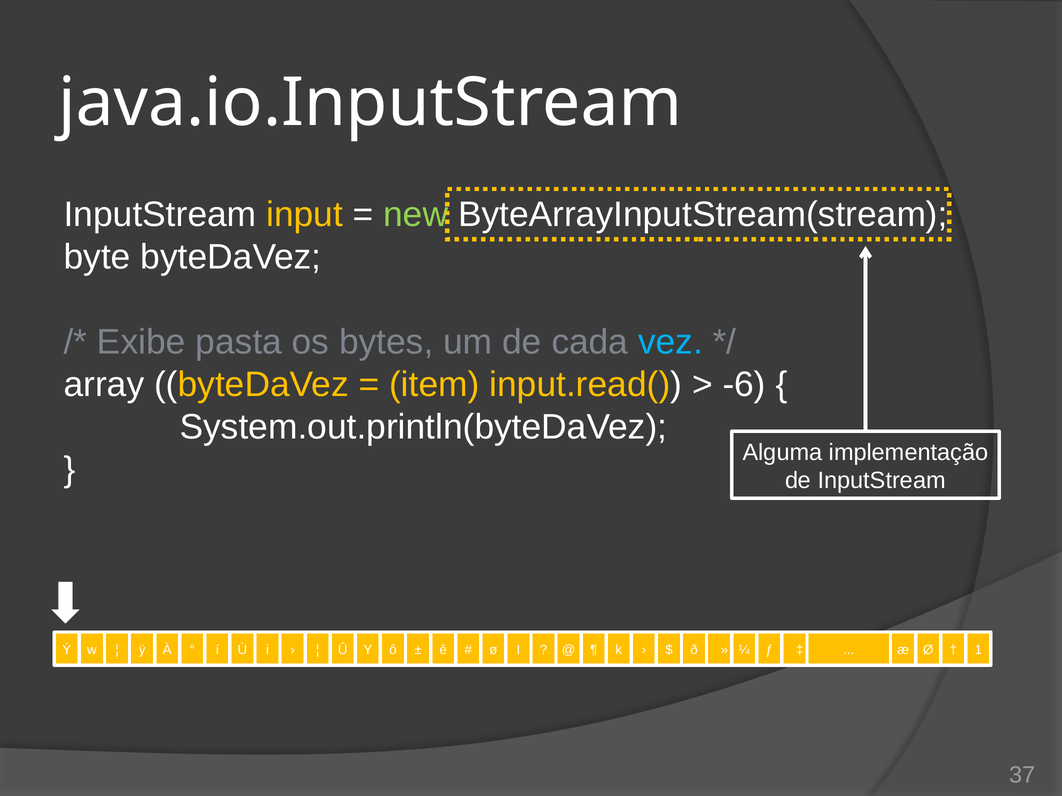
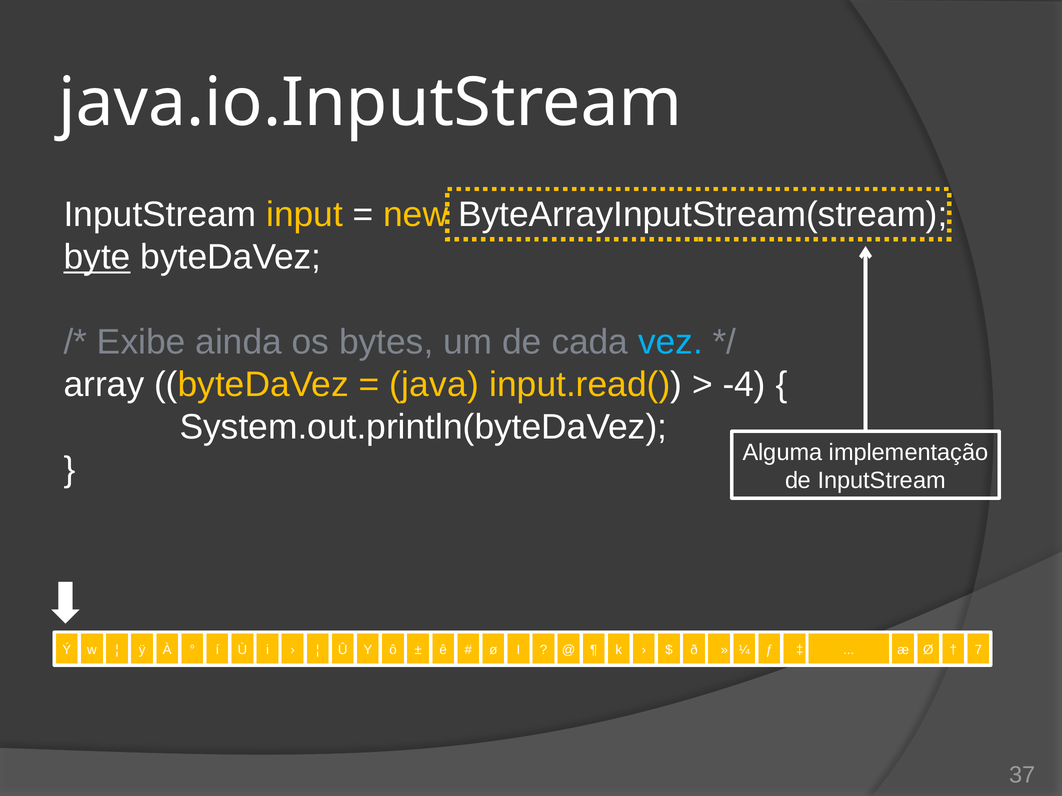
new colour: light green -> yellow
byte underline: none -> present
pasta: pasta -> ainda
item: item -> java
-6: -6 -> -4
1: 1 -> 7
